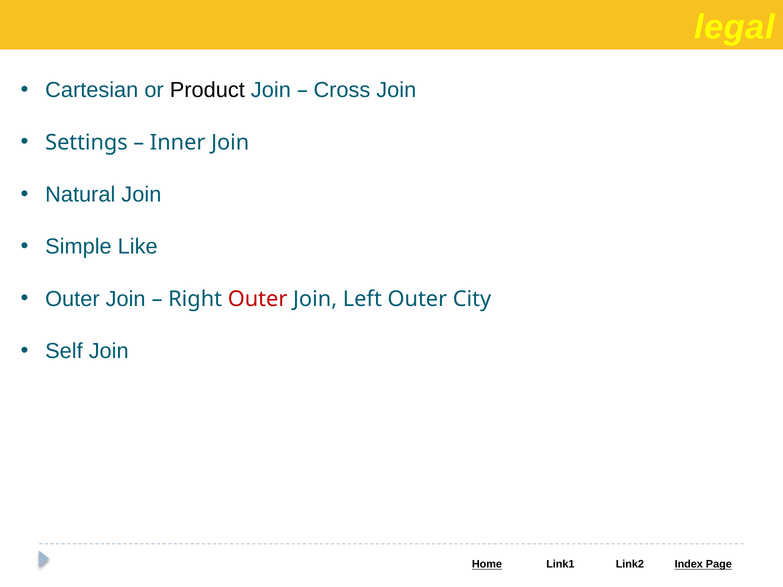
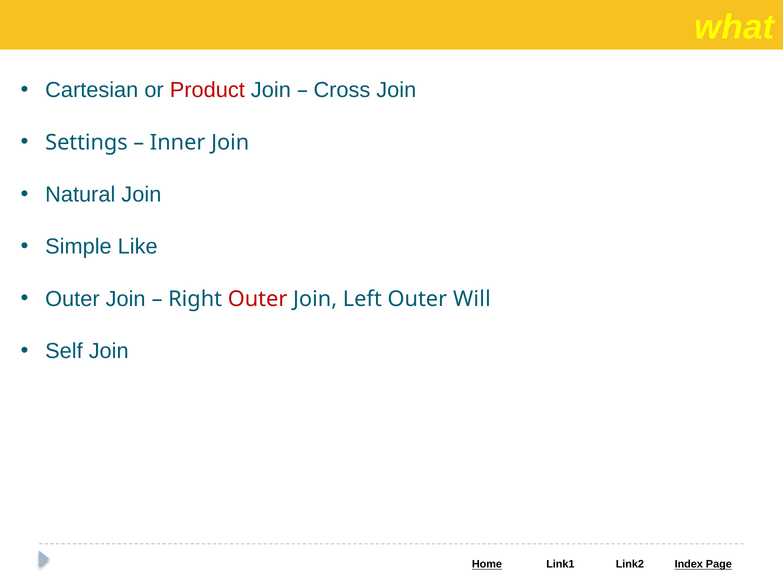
legal: legal -> what
Product colour: black -> red
City: City -> Will
